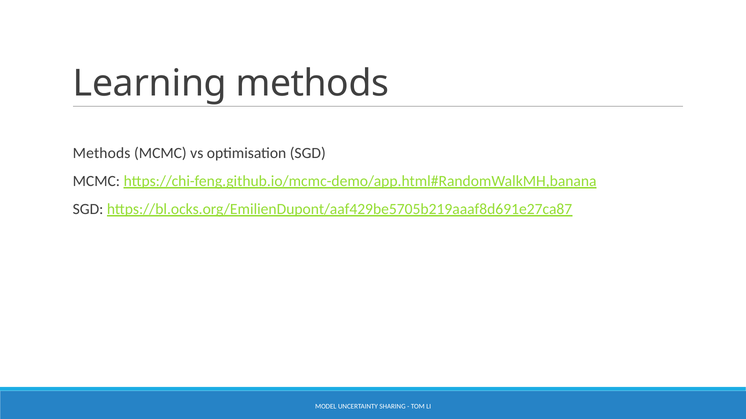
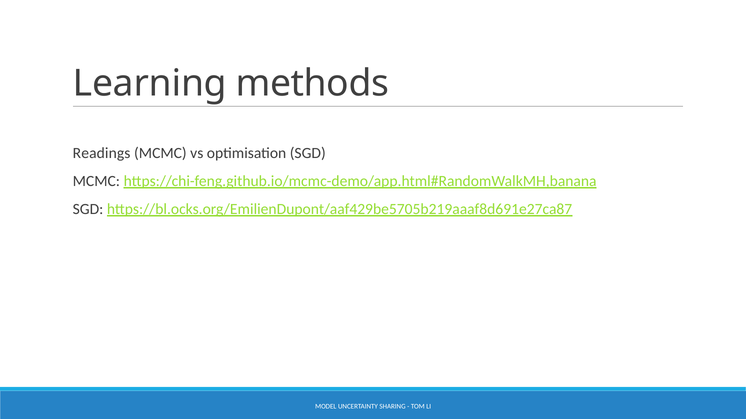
Methods at (102, 154): Methods -> Readings
